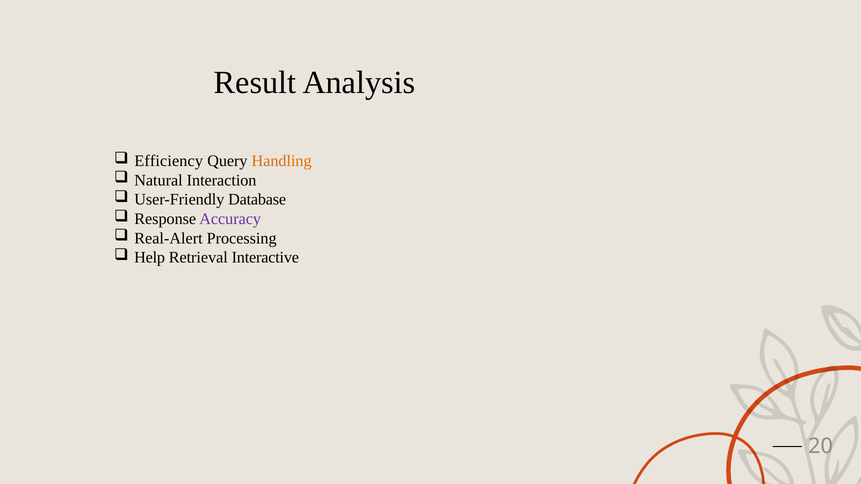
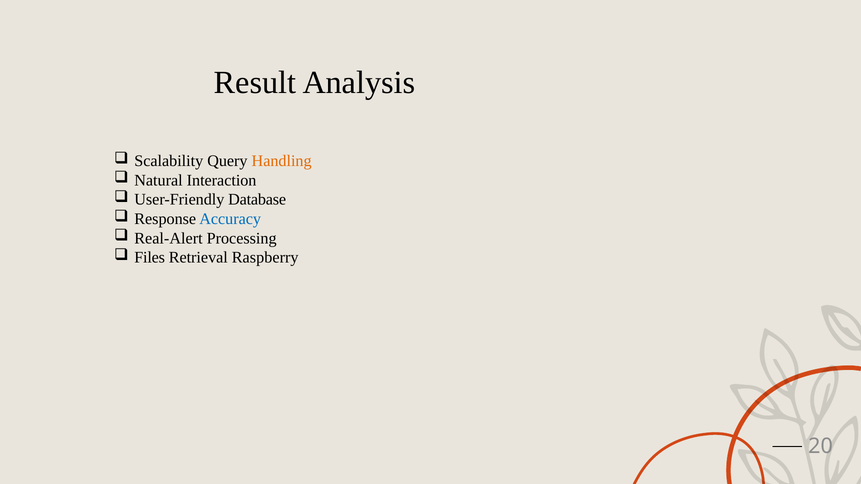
Efficiency: Efficiency -> Scalability
Accuracy colour: purple -> blue
Help: Help -> Files
Interactive: Interactive -> Raspberry
